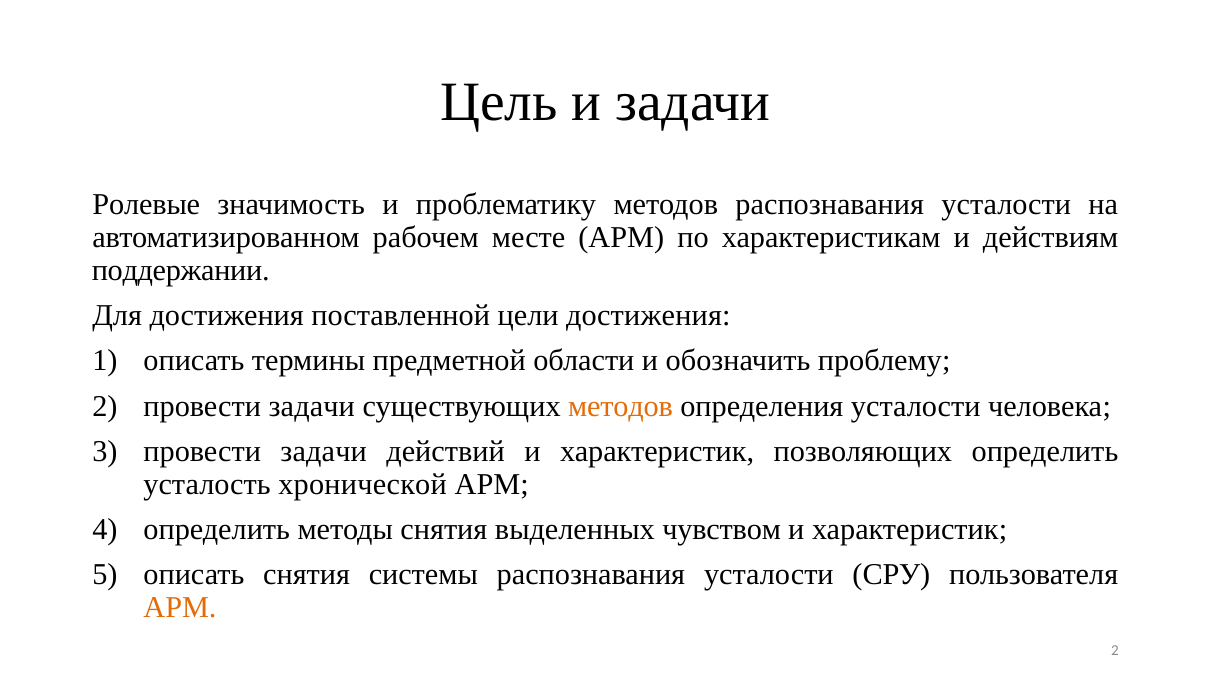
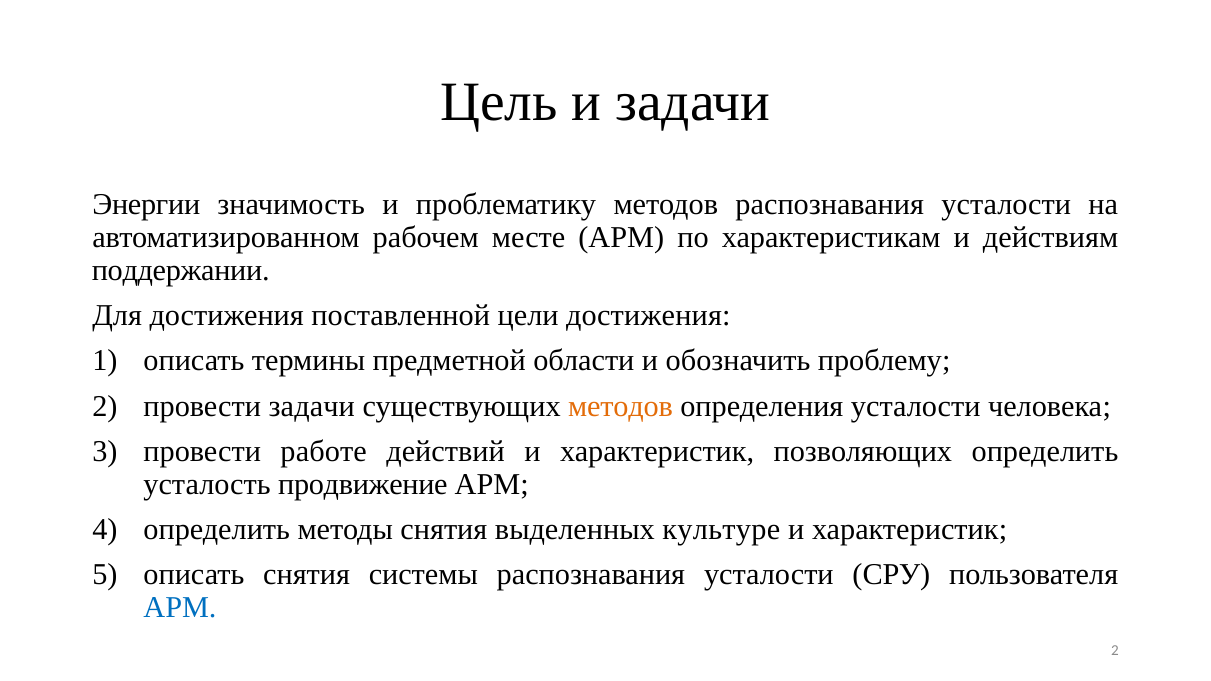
Ролевые: Ролевые -> Энергии
задачи at (324, 452): задачи -> работе
хронической: хронической -> продвижение
чувством: чувством -> культуре
АРМ at (180, 608) colour: orange -> blue
